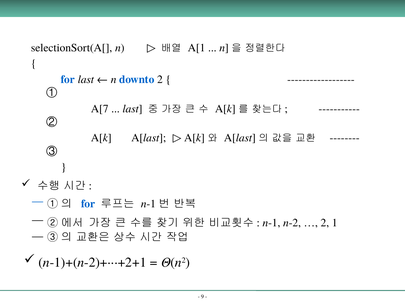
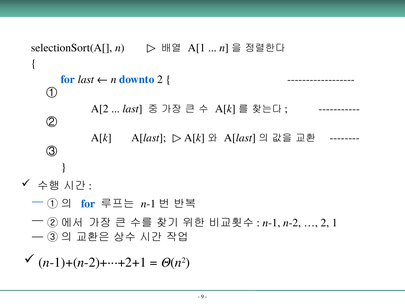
A[7: A[7 -> A[2
